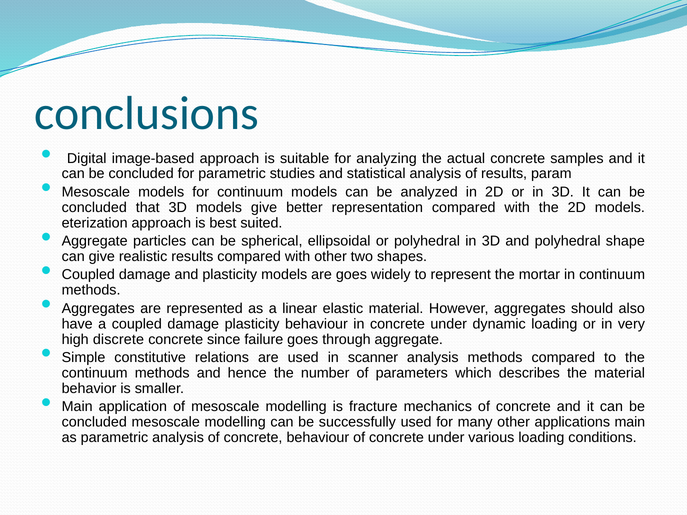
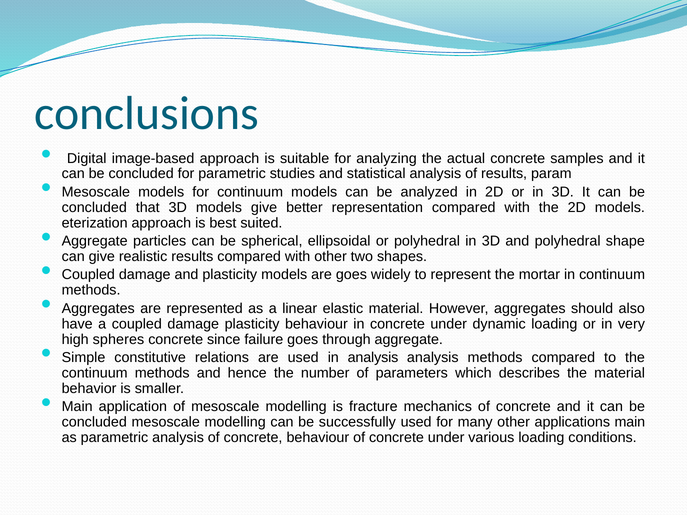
discrete: discrete -> spheres
in scanner: scanner -> analysis
